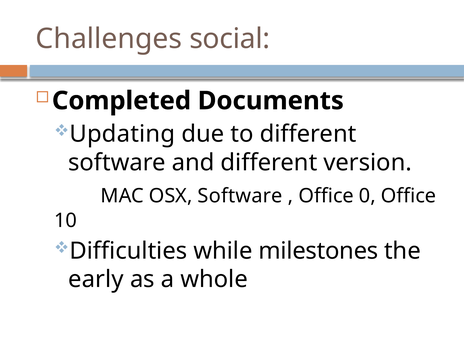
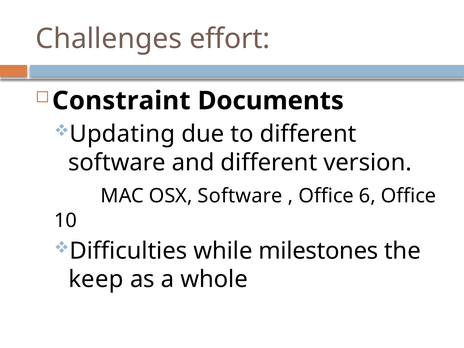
social: social -> effort
Completed: Completed -> Constraint
0: 0 -> 6
early: early -> keep
